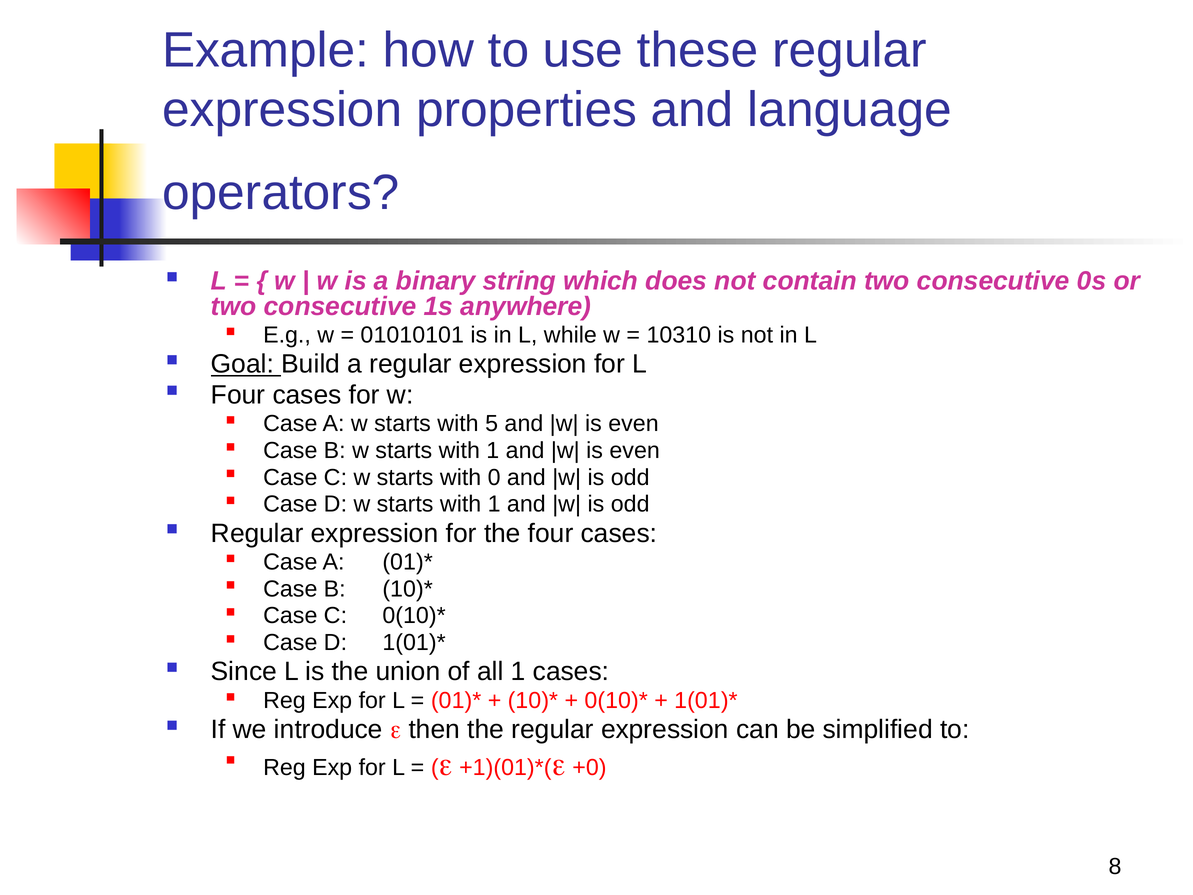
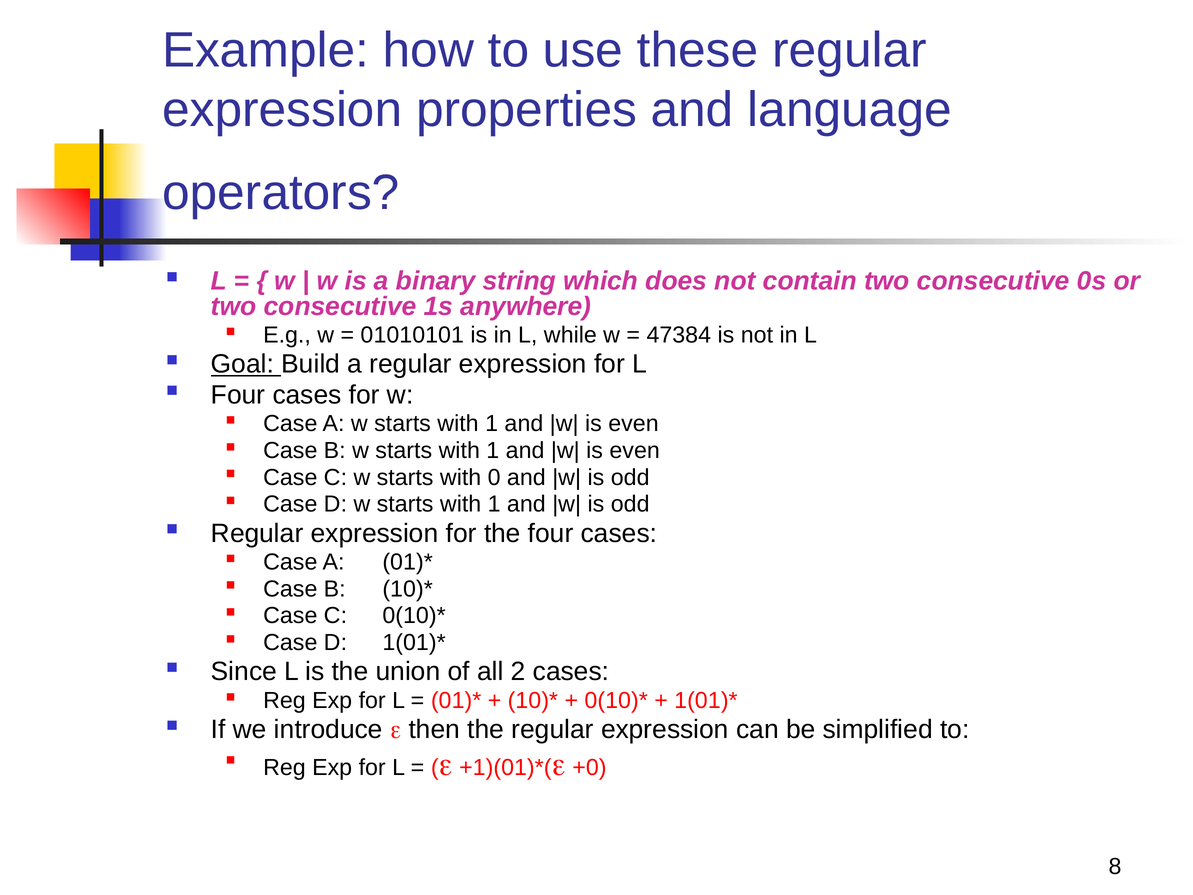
10310: 10310 -> 47384
5 at (492, 423): 5 -> 1
all 1: 1 -> 2
